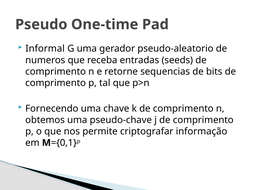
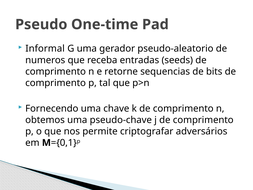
informação: informação -> adversários
